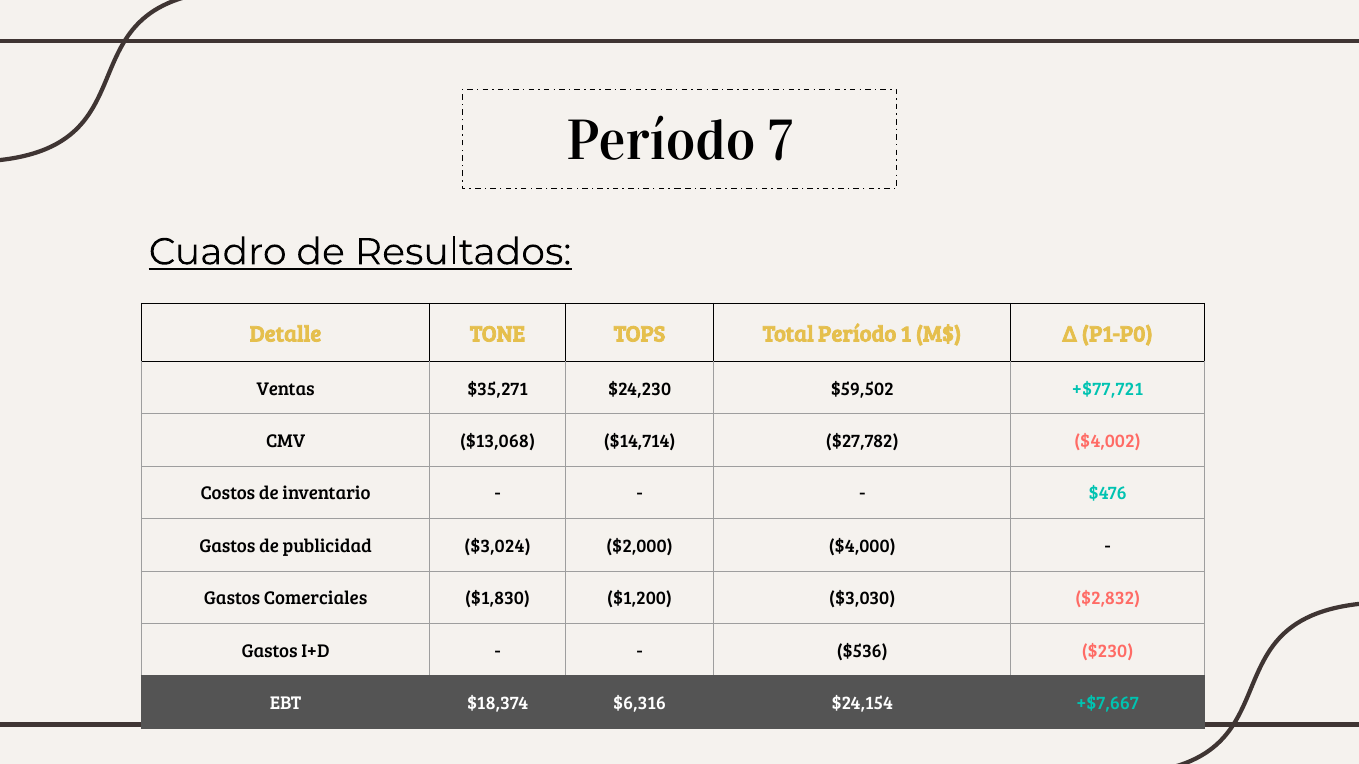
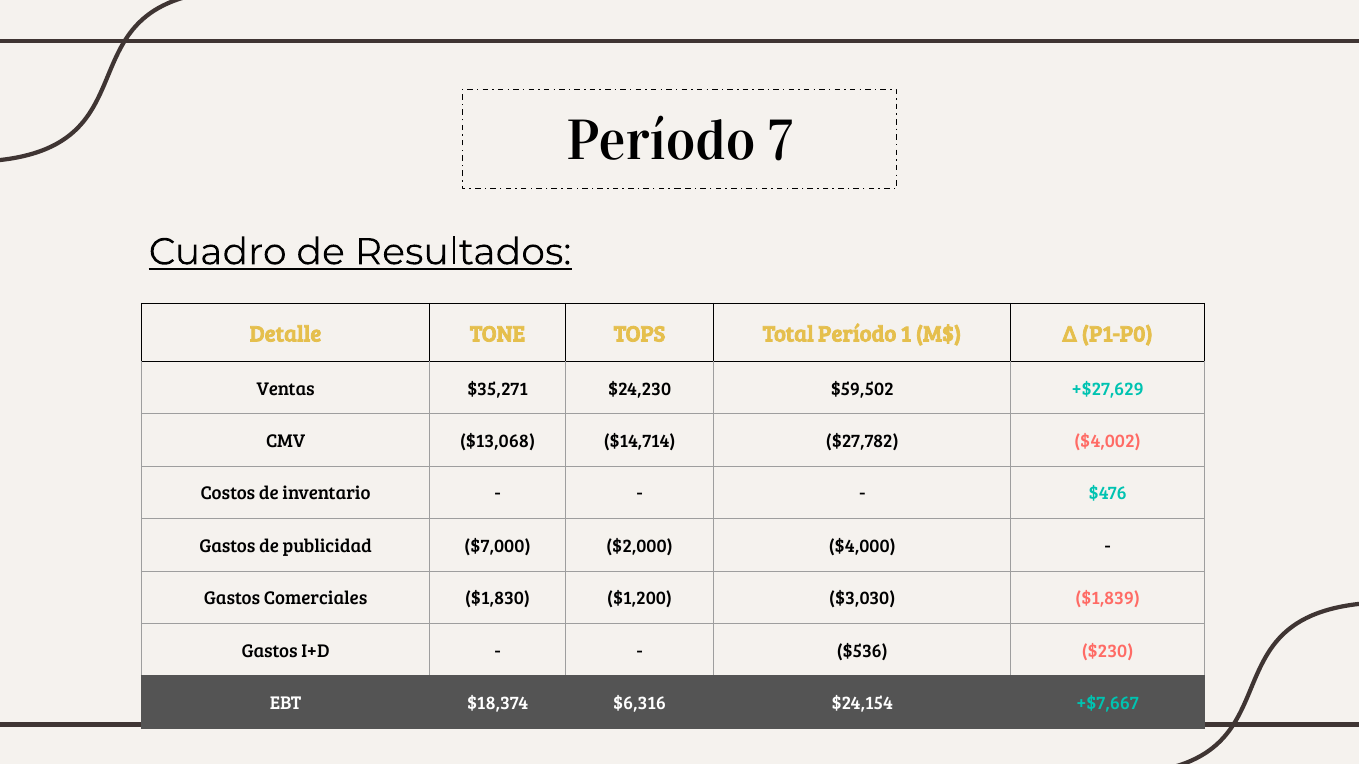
+$77,721: +$77,721 -> +$27,629
$3,024: $3,024 -> $7,000
$2,832: $2,832 -> $1,839
